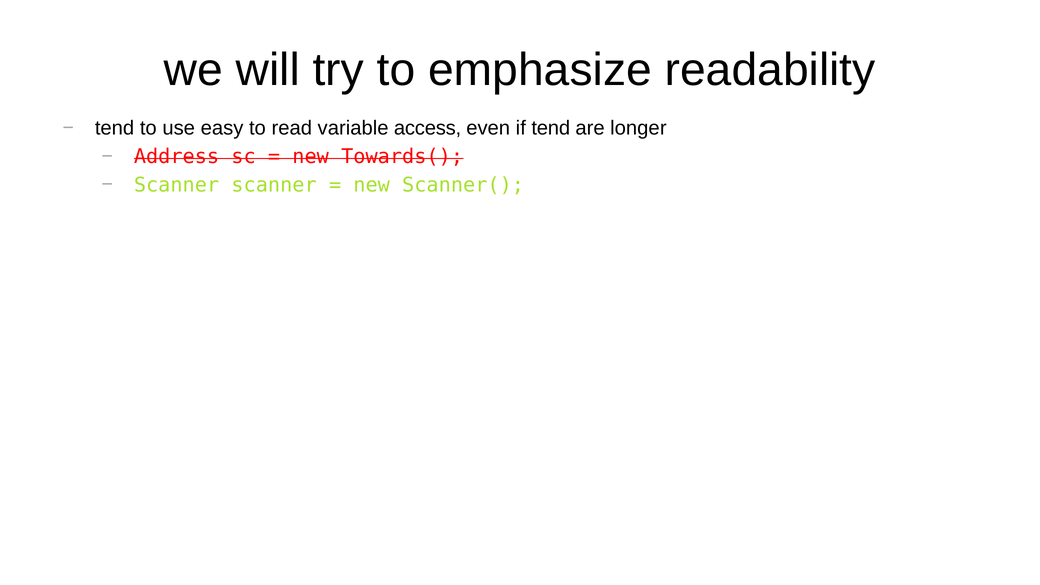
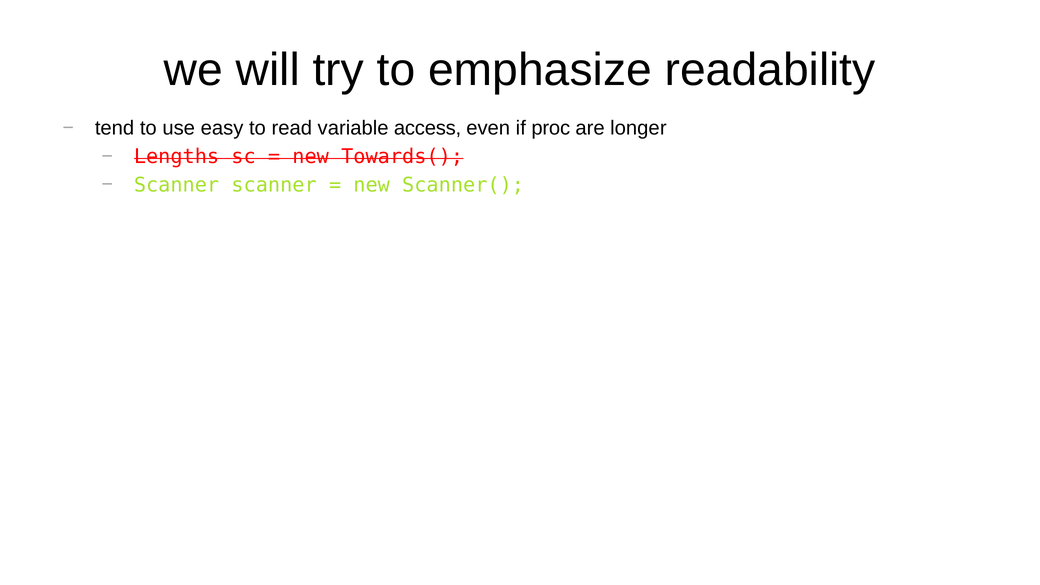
if tend: tend -> proc
Address: Address -> Lengths
